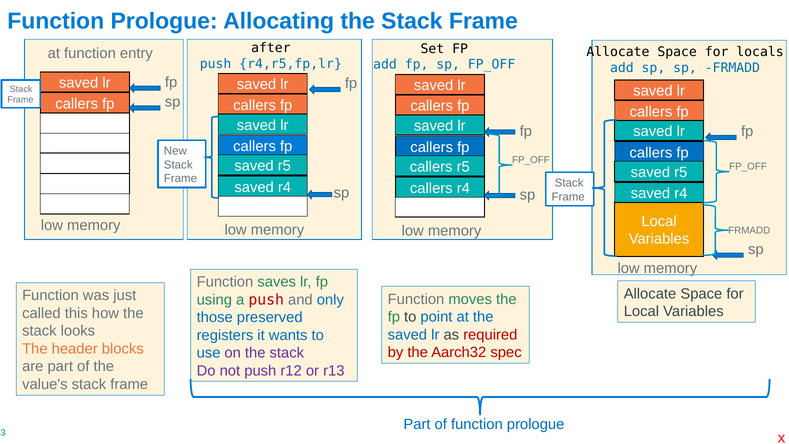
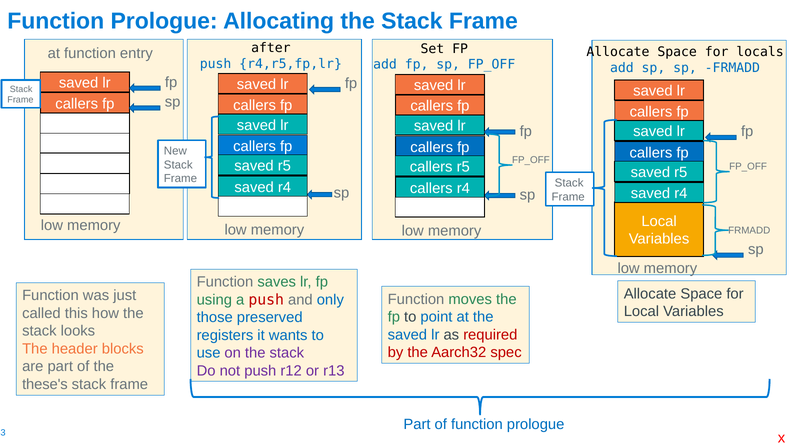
value's: value's -> these's
